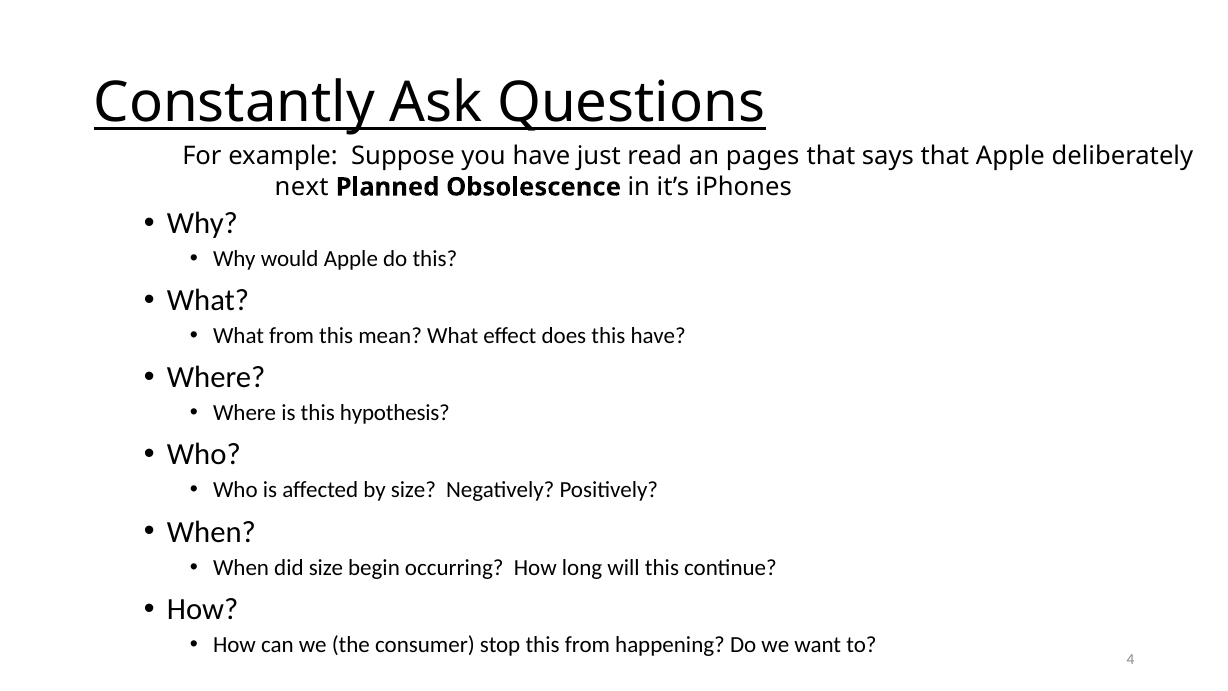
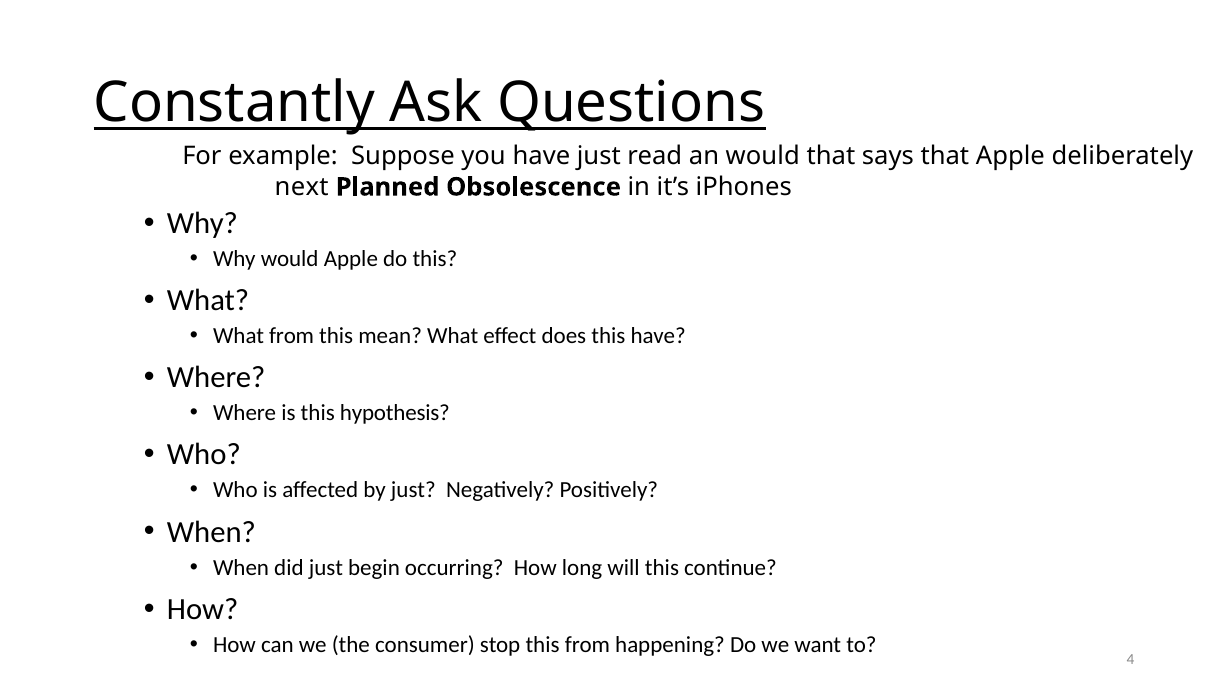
an pages: pages -> would
by size: size -> just
did size: size -> just
